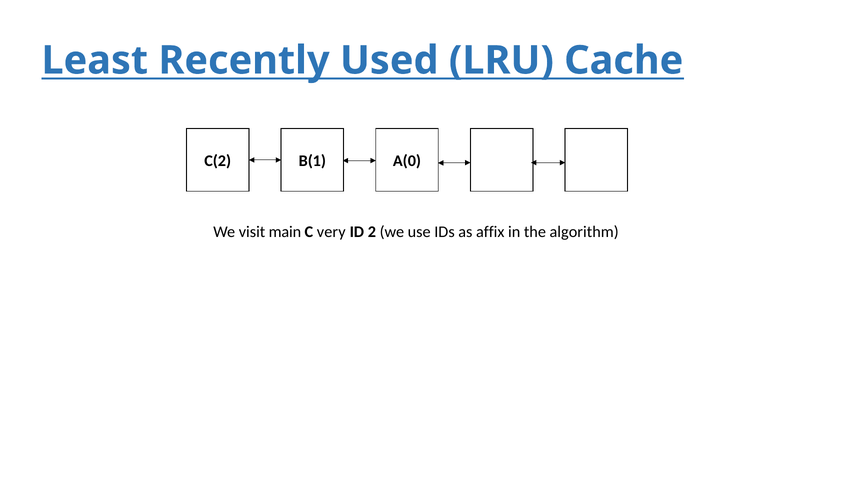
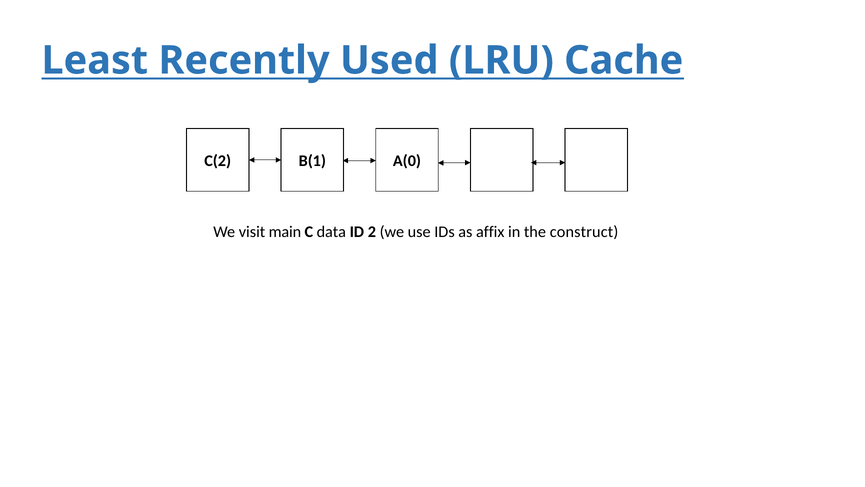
very: very -> data
algorithm: algorithm -> construct
